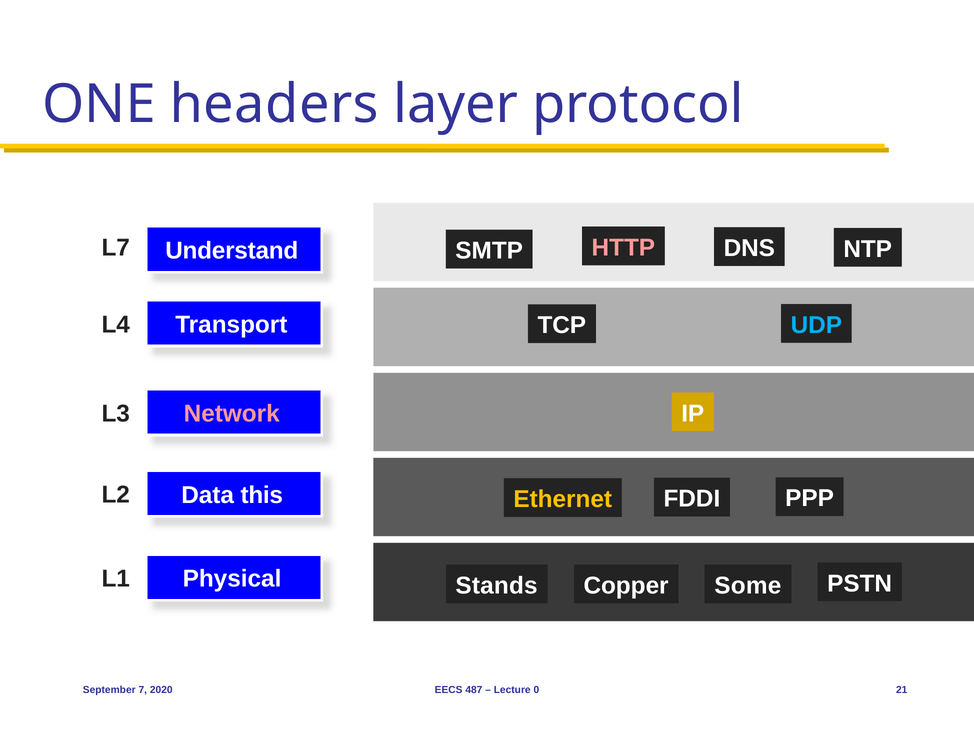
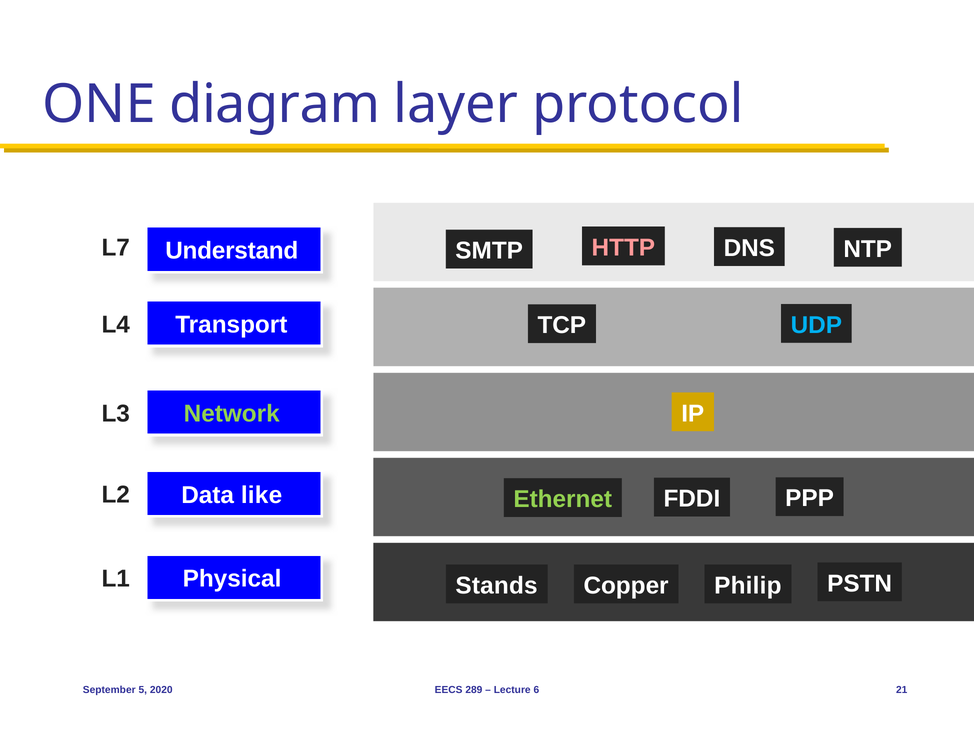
headers: headers -> diagram
Network colour: pink -> light green
this: this -> like
Ethernet colour: yellow -> light green
Some: Some -> Philip
7: 7 -> 5
487: 487 -> 289
0: 0 -> 6
